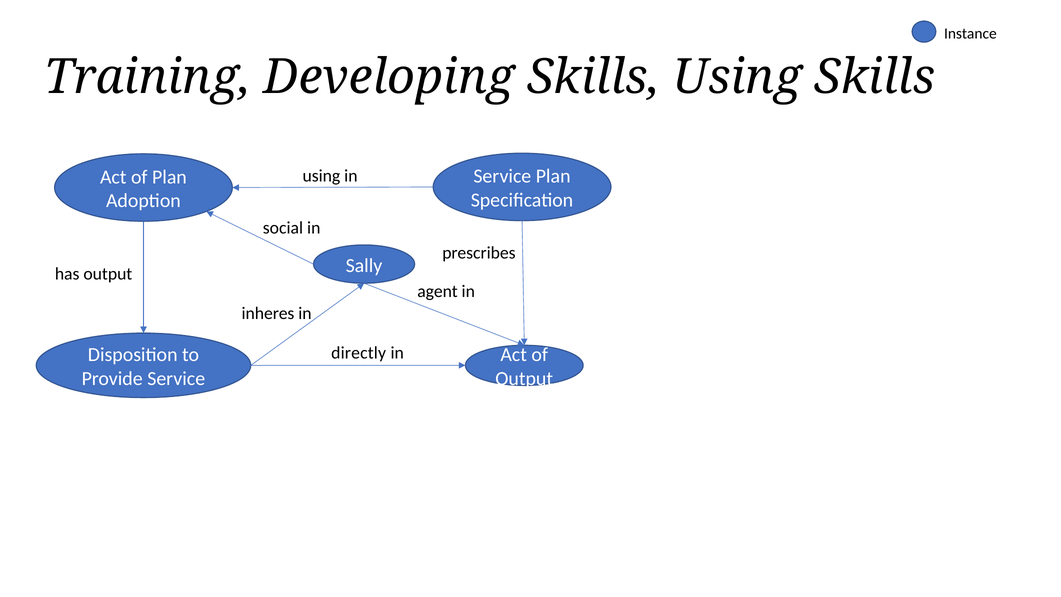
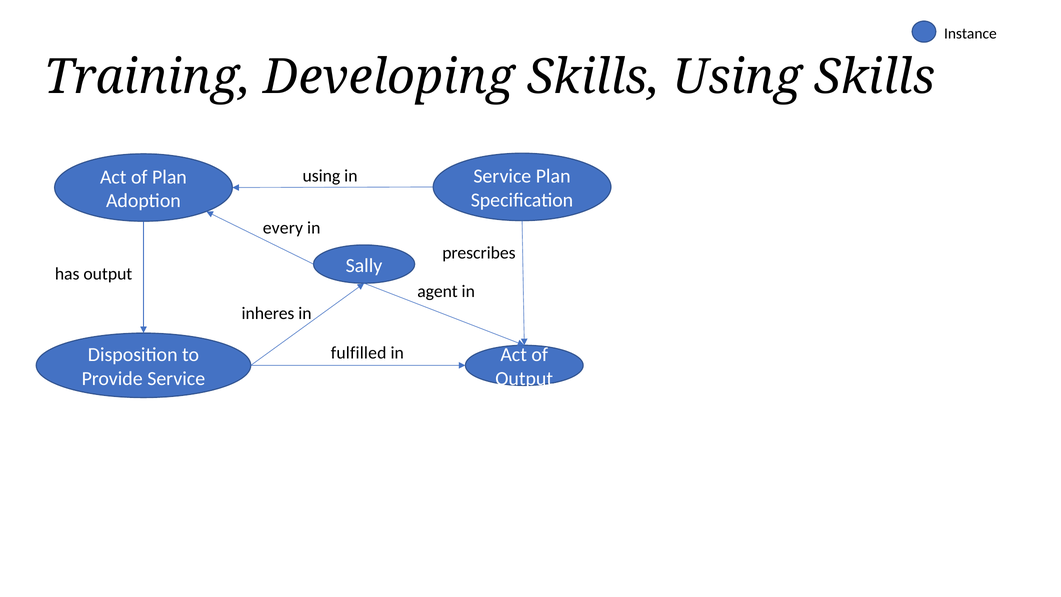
social: social -> every
directly: directly -> fulfilled
